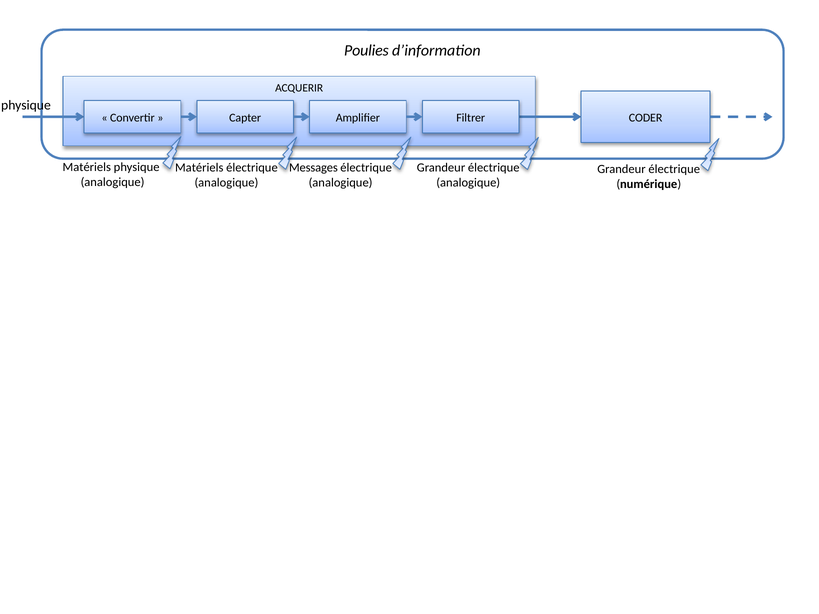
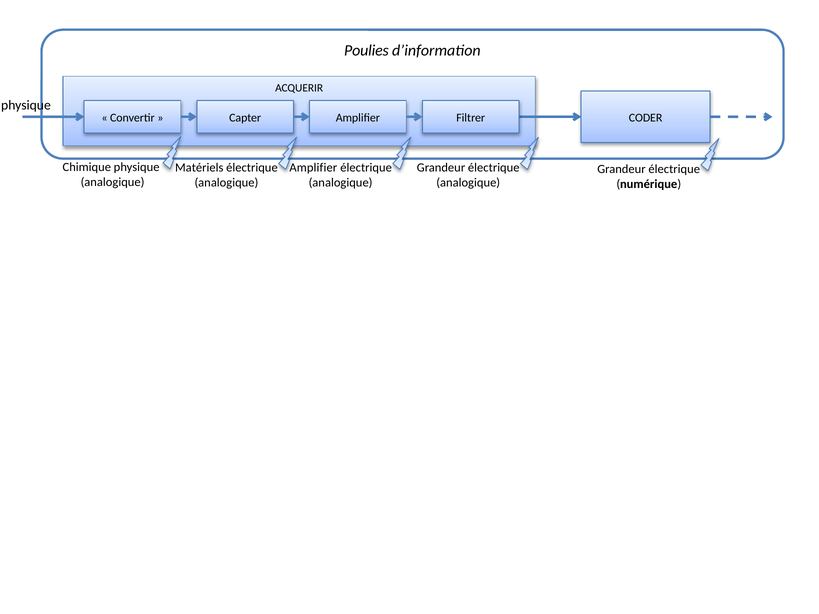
Matériels at (87, 167): Matériels -> Chimique
Messages at (313, 168): Messages -> Amplifier
